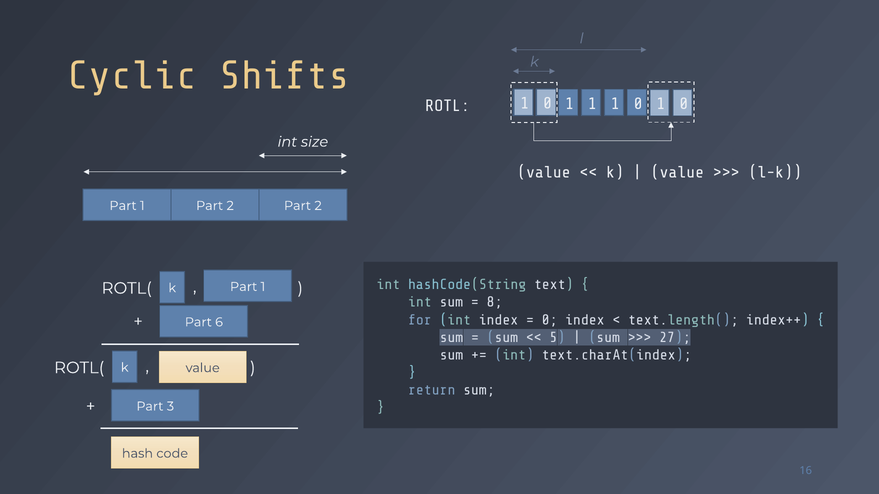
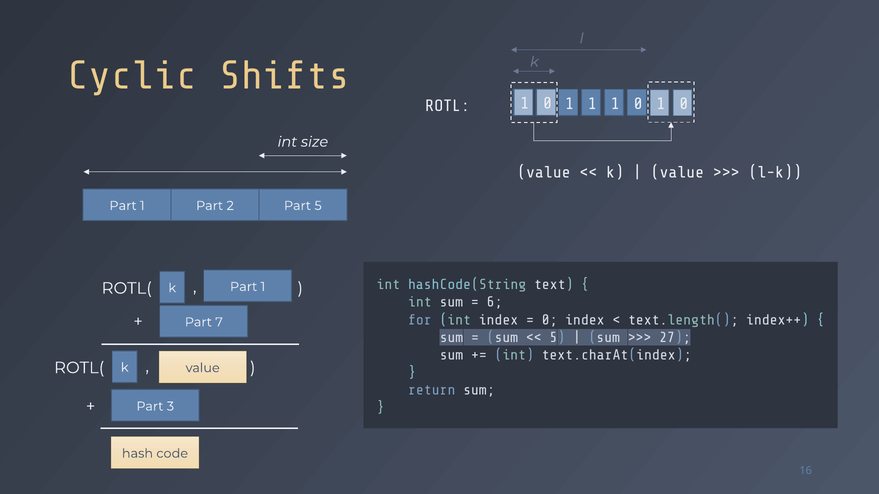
2 Part 2: 2 -> 5
8: 8 -> 6
6: 6 -> 7
